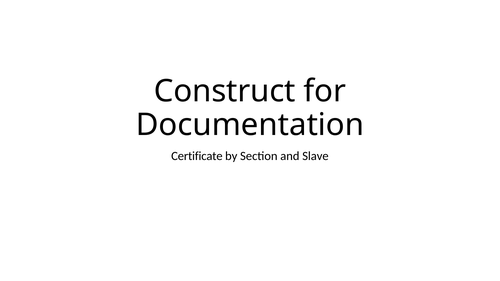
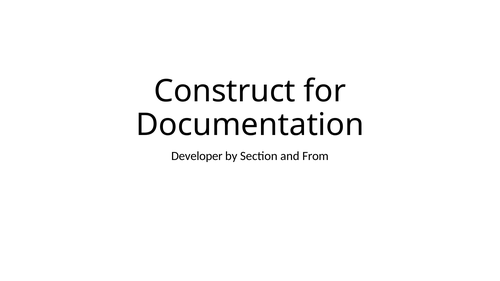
Certificate: Certificate -> Developer
Slave: Slave -> From
